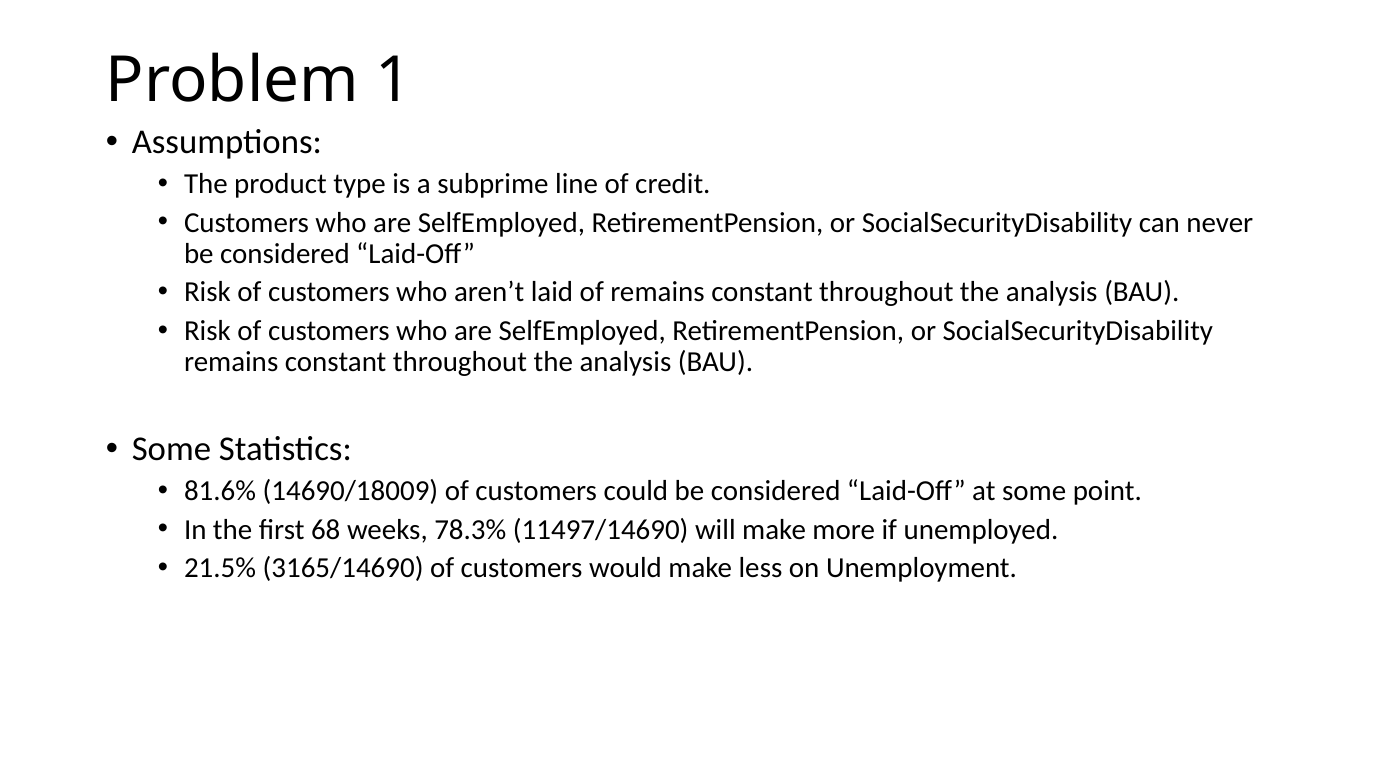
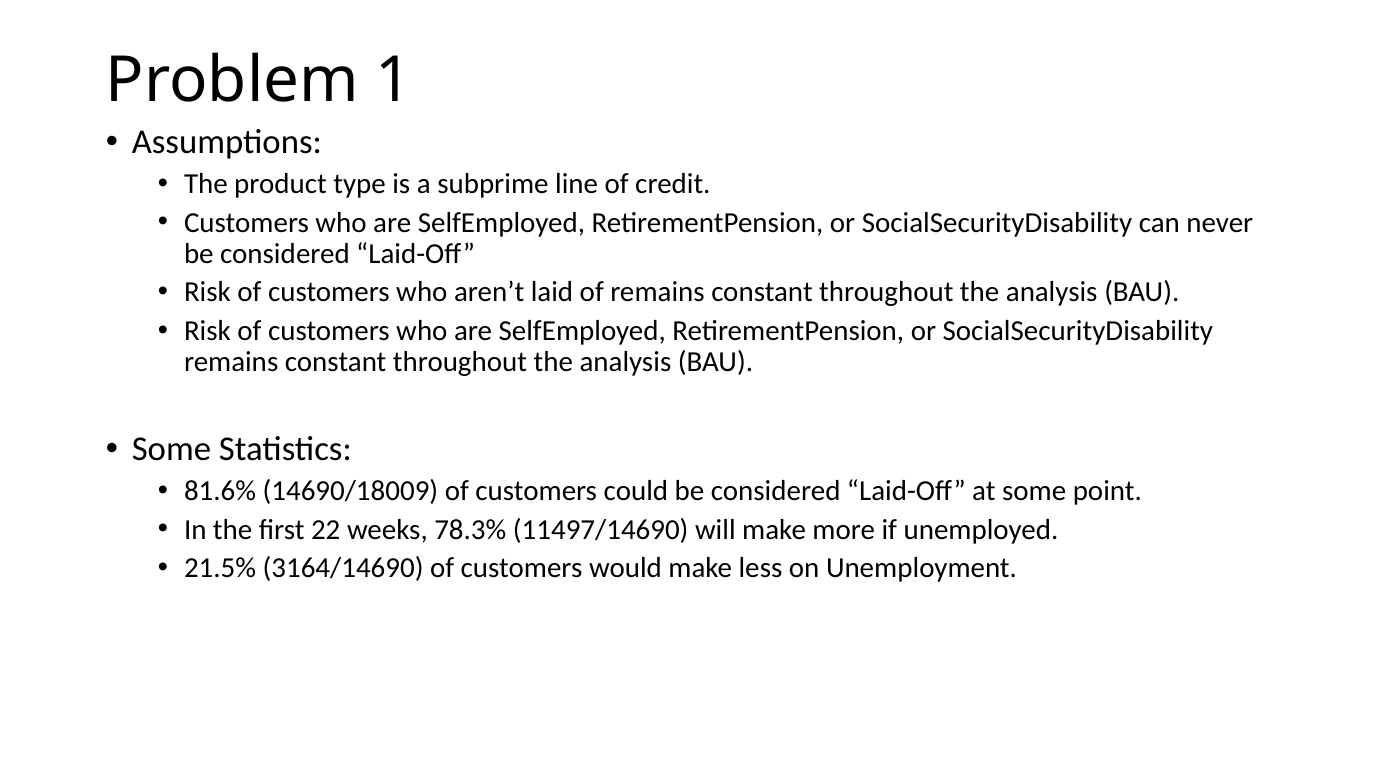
68: 68 -> 22
3165/14690: 3165/14690 -> 3164/14690
